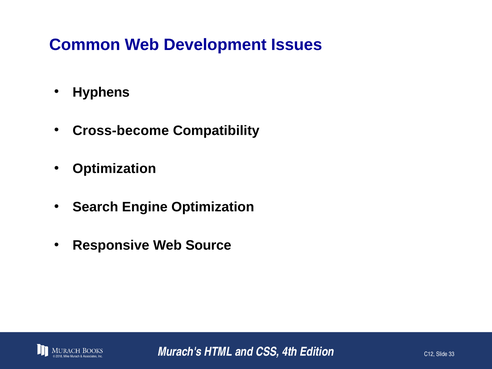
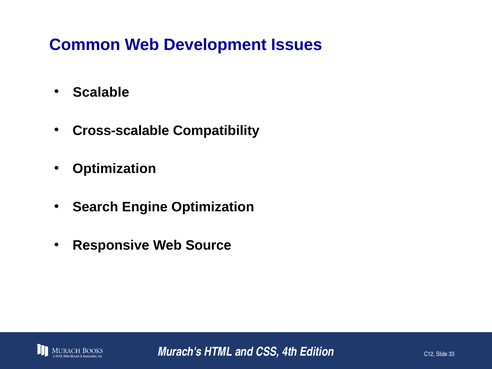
Hyphens: Hyphens -> Scalable
Cross-become: Cross-become -> Cross-scalable
